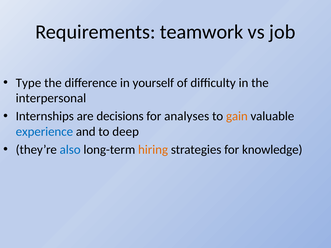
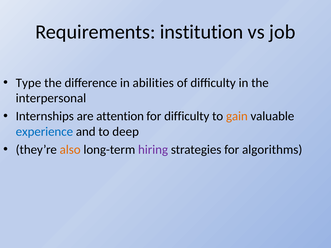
teamwork: teamwork -> institution
yourself: yourself -> abilities
decisions: decisions -> attention
for analyses: analyses -> difficulty
also colour: blue -> orange
hiring colour: orange -> purple
knowledge: knowledge -> algorithms
